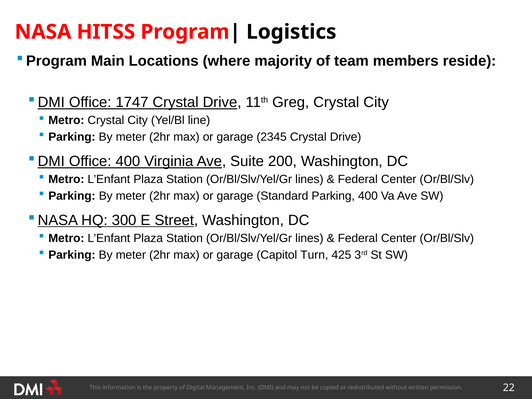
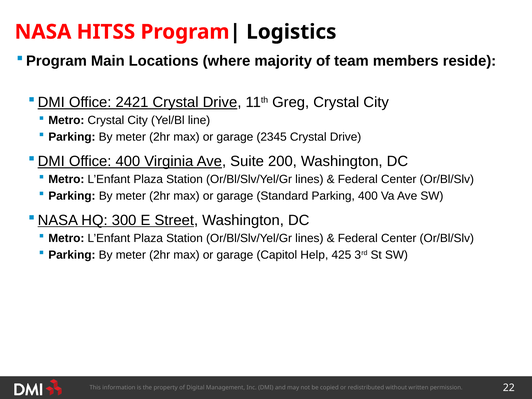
1747: 1747 -> 2421
Turn: Turn -> Help
